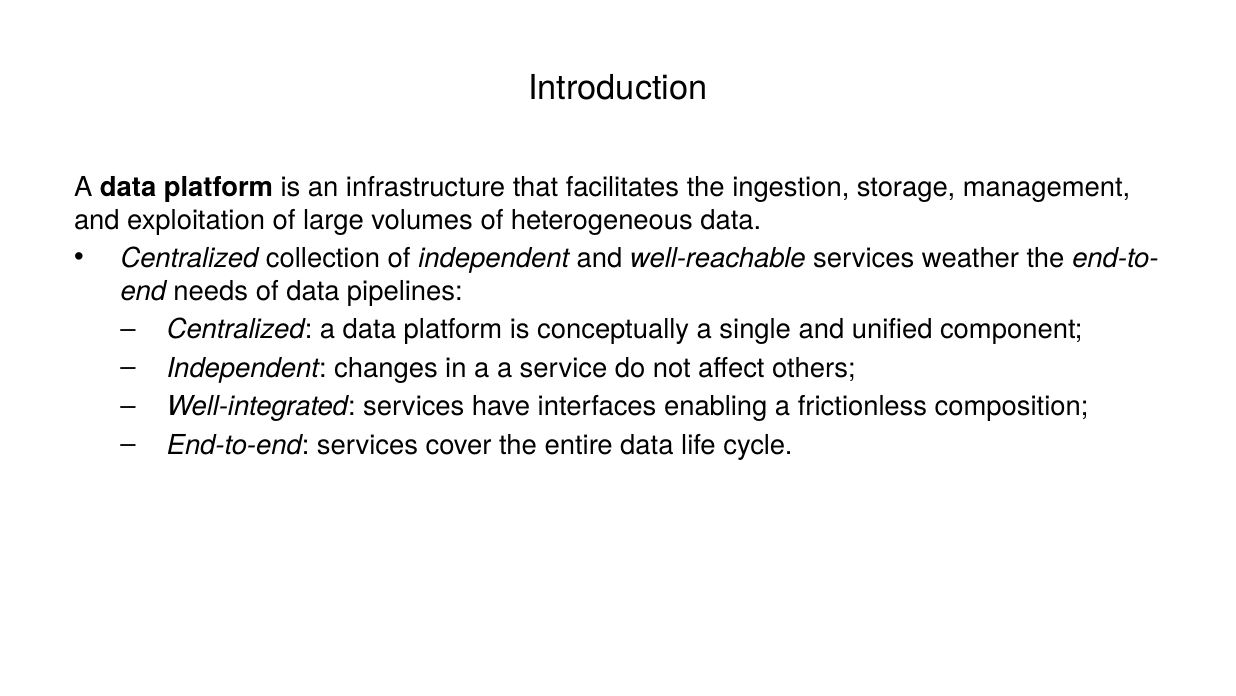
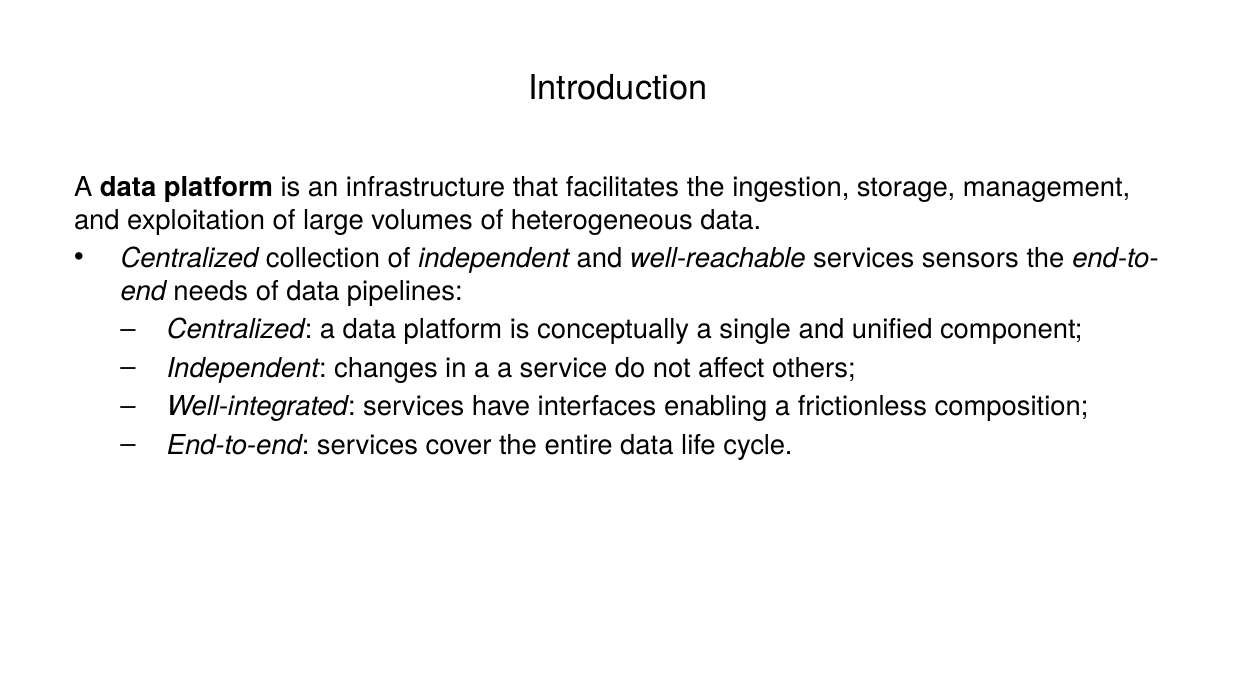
weather: weather -> sensors
